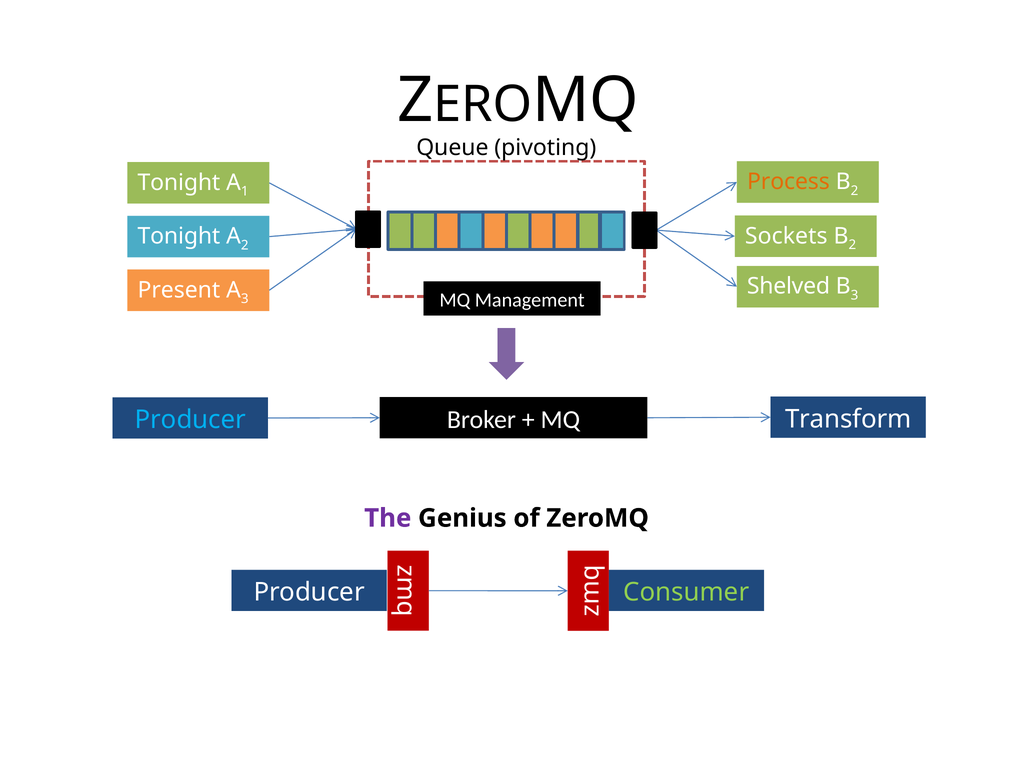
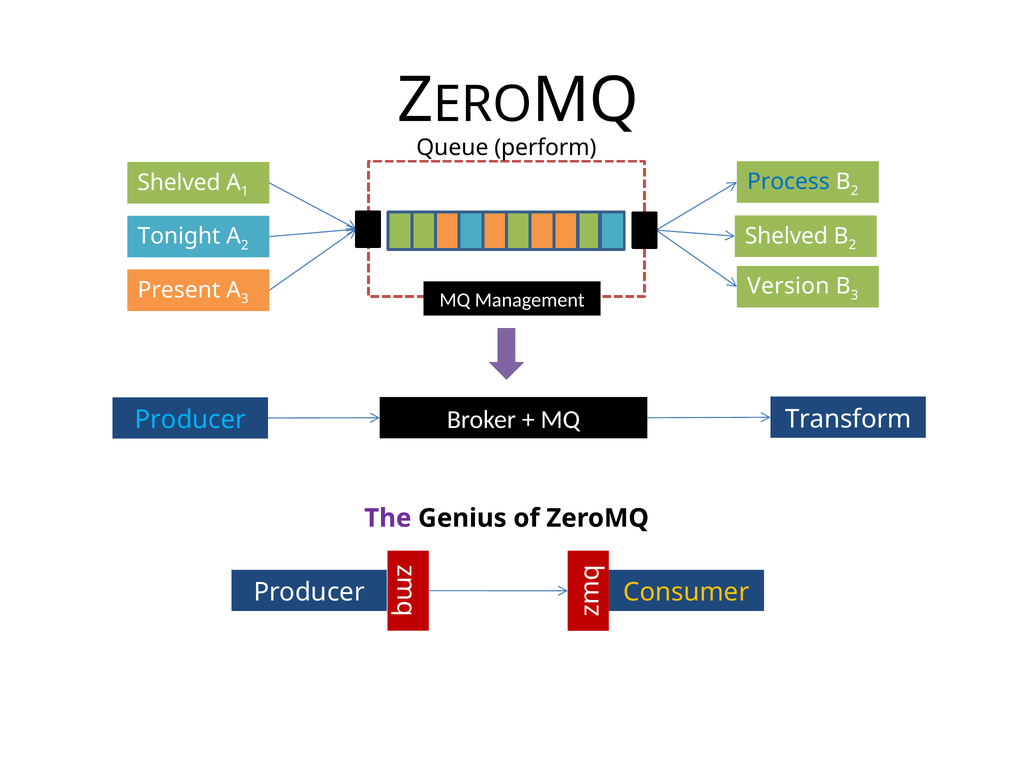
pivoting: pivoting -> perform
Process colour: orange -> blue
Tonight at (179, 183): Tonight -> Shelved
Sockets at (786, 236): Sockets -> Shelved
Shelved: Shelved -> Version
Consumer colour: light green -> yellow
